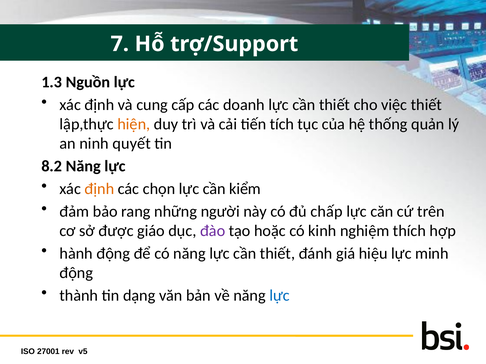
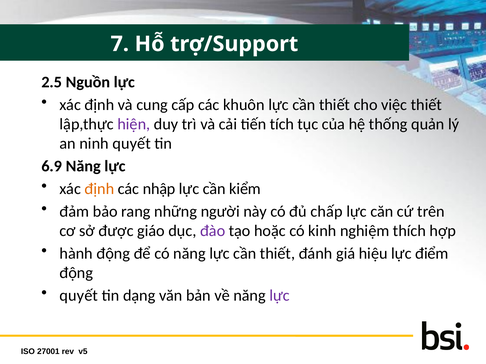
1.3: 1.3 -> 2.5
doanh: doanh -> khuôn
hiện colour: orange -> purple
8.2: 8.2 -> 6.9
chọn: chọn -> nhập
minh: minh -> điểm
thành at (79, 296): thành -> quyết
lực at (280, 296) colour: blue -> purple
